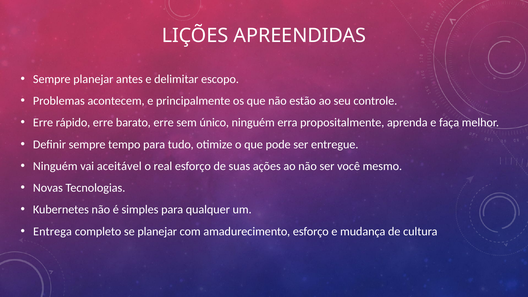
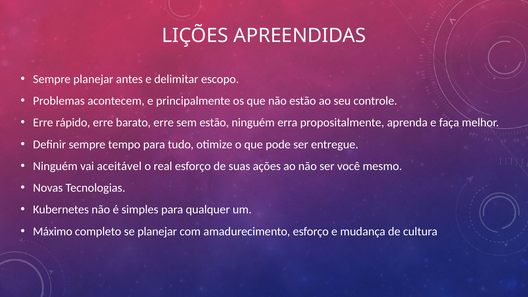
sem único: único -> estão
Entrega: Entrega -> Máximo
